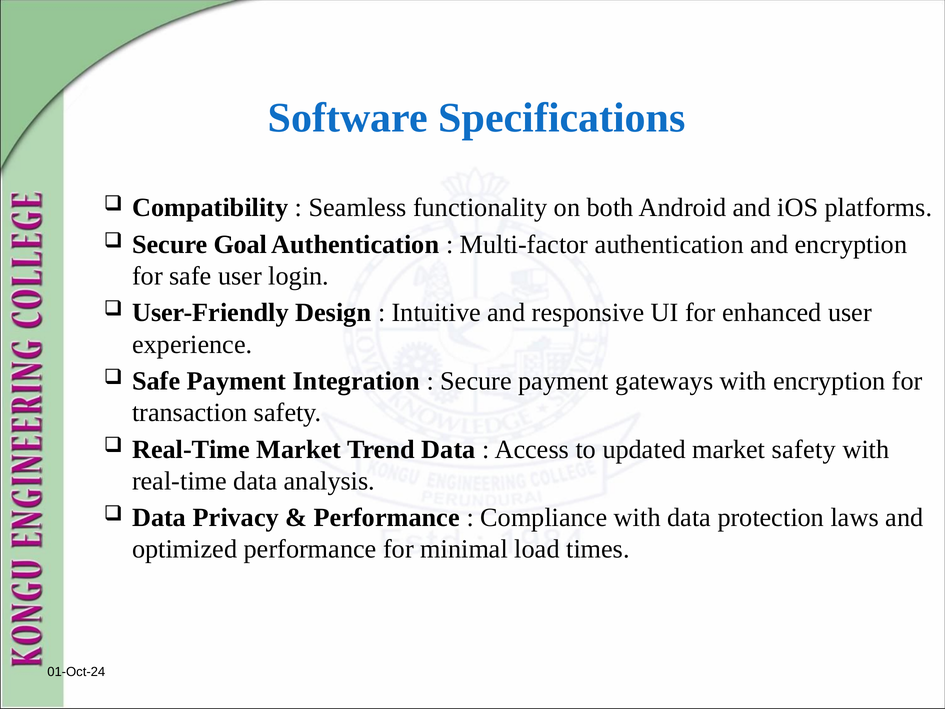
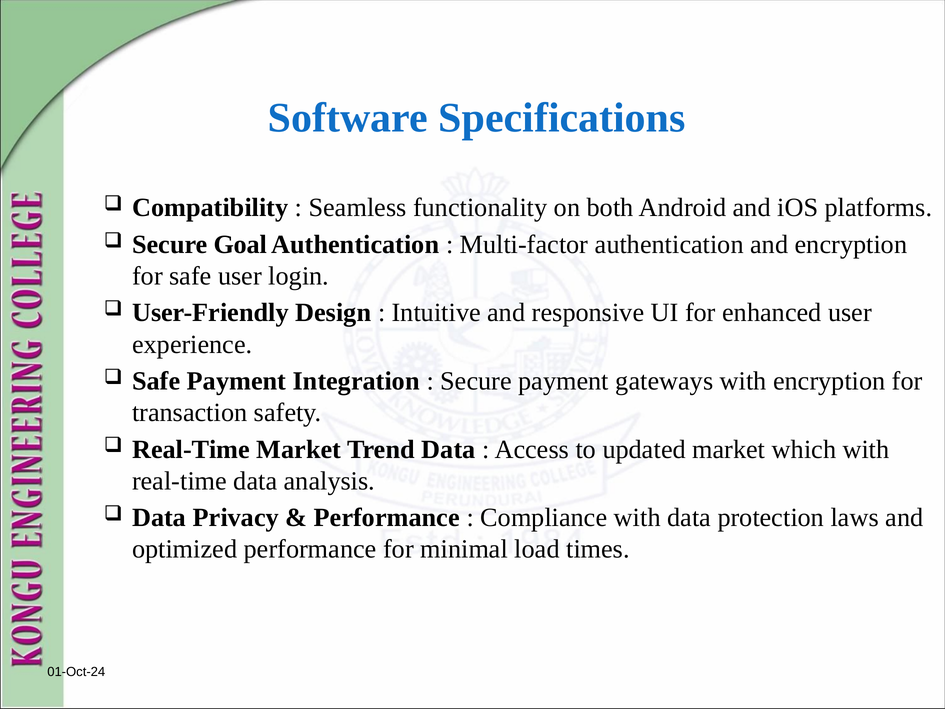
market safety: safety -> which
